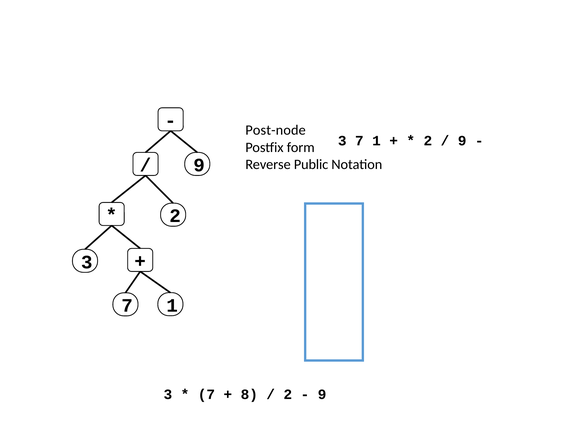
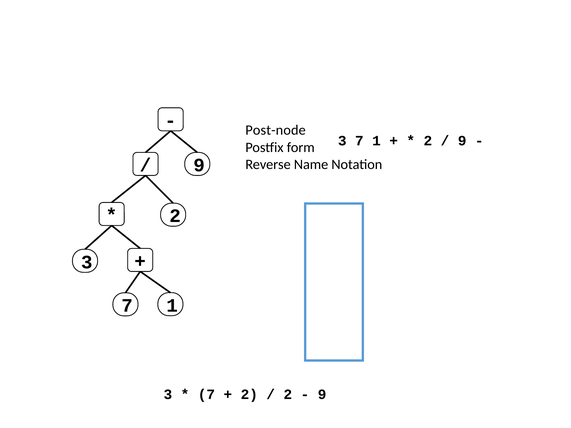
Public: Public -> Name
8 at (249, 395): 8 -> 2
